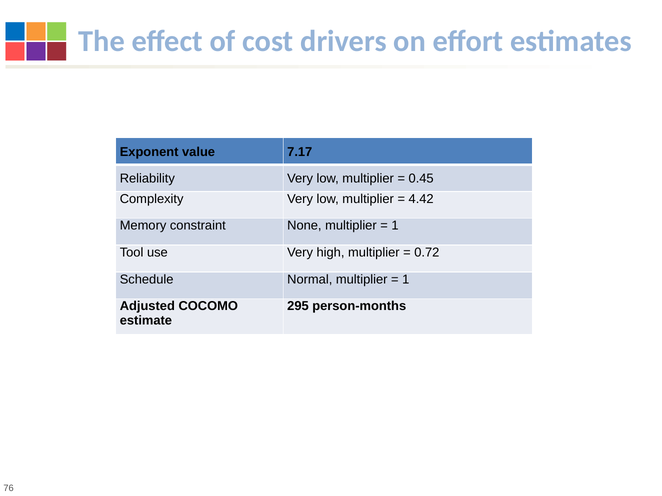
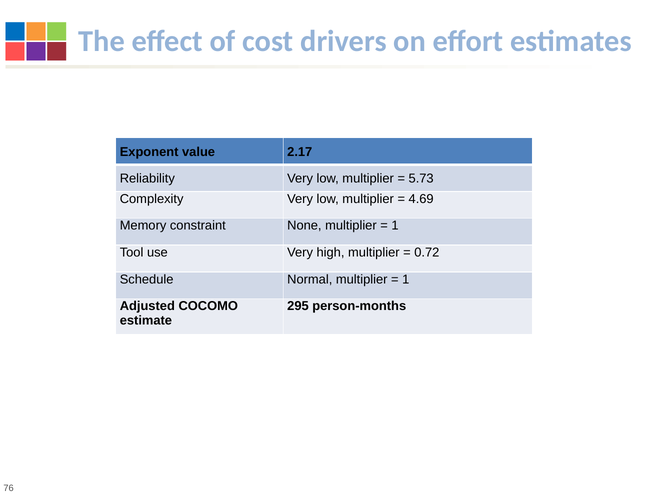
7.17: 7.17 -> 2.17
0.45: 0.45 -> 5.73
4.42: 4.42 -> 4.69
